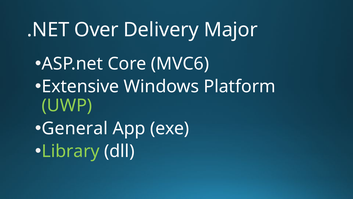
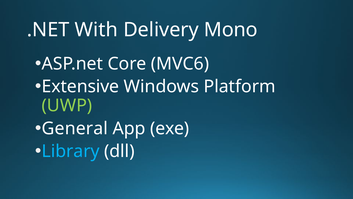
Over: Over -> With
Major: Major -> Mono
Library colour: light green -> light blue
